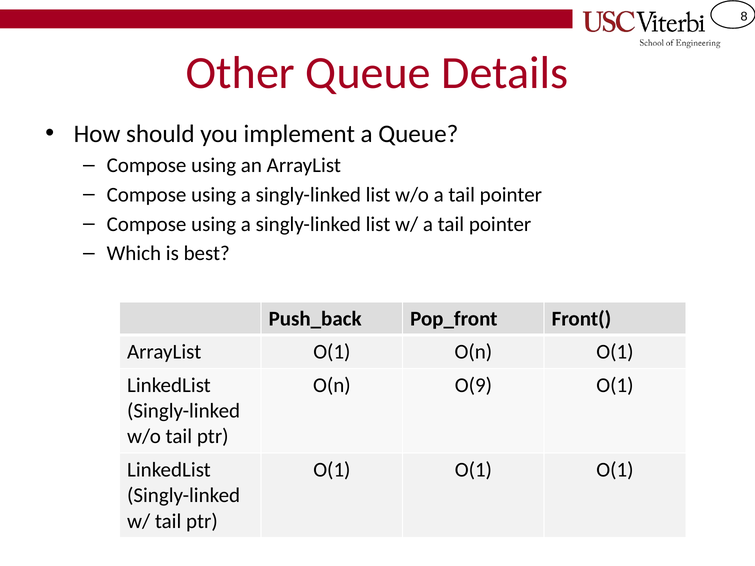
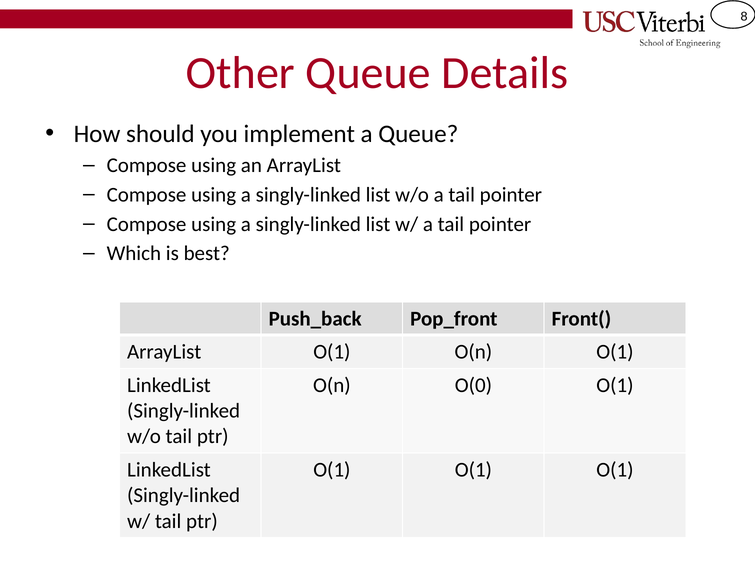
O(9: O(9 -> O(0
